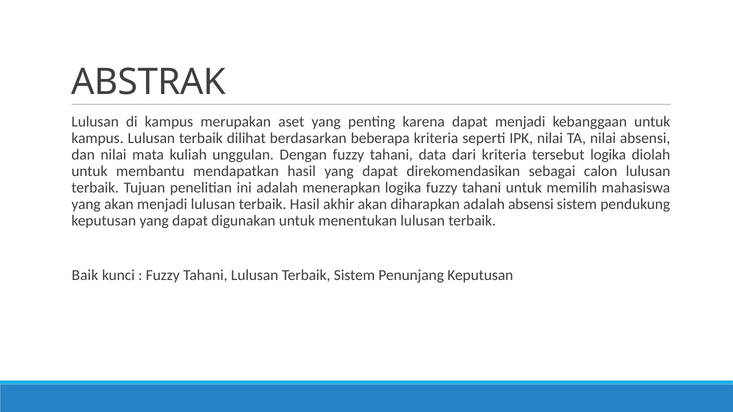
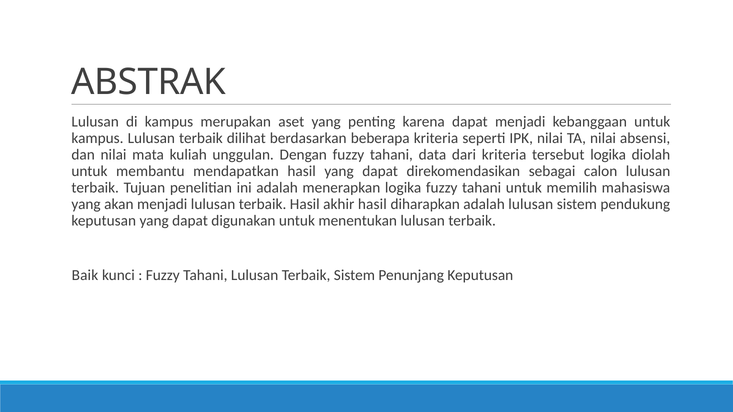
akhir akan: akan -> hasil
adalah absensi: absensi -> lulusan
